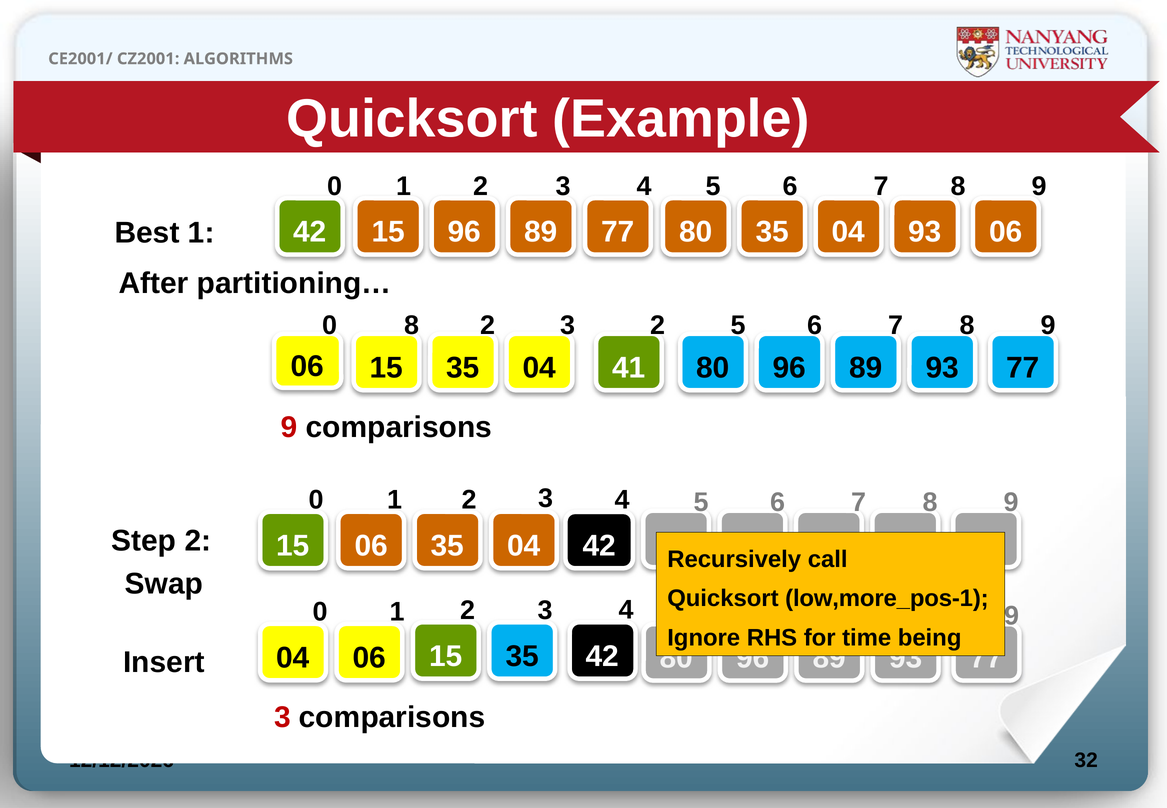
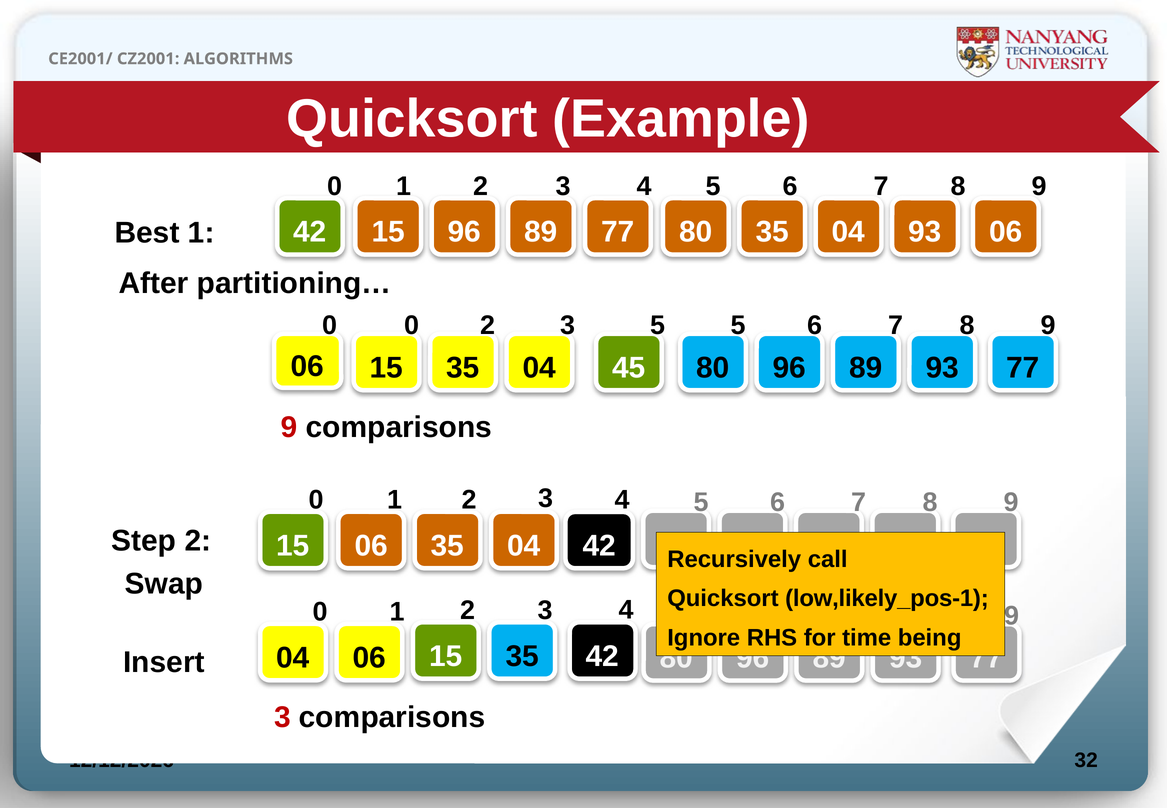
0 8: 8 -> 0
3 2: 2 -> 5
41: 41 -> 45
low,more_pos-1: low,more_pos-1 -> low,likely_pos-1
